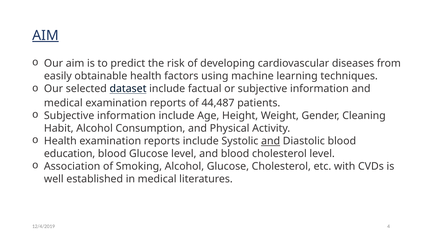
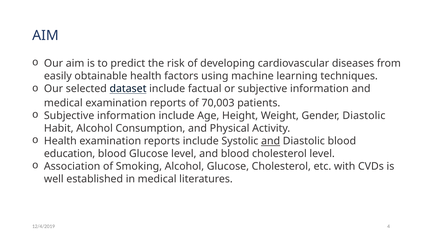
AIM at (45, 35) underline: present -> none
44,487: 44,487 -> 70,003
Gender Cleaning: Cleaning -> Diastolic
